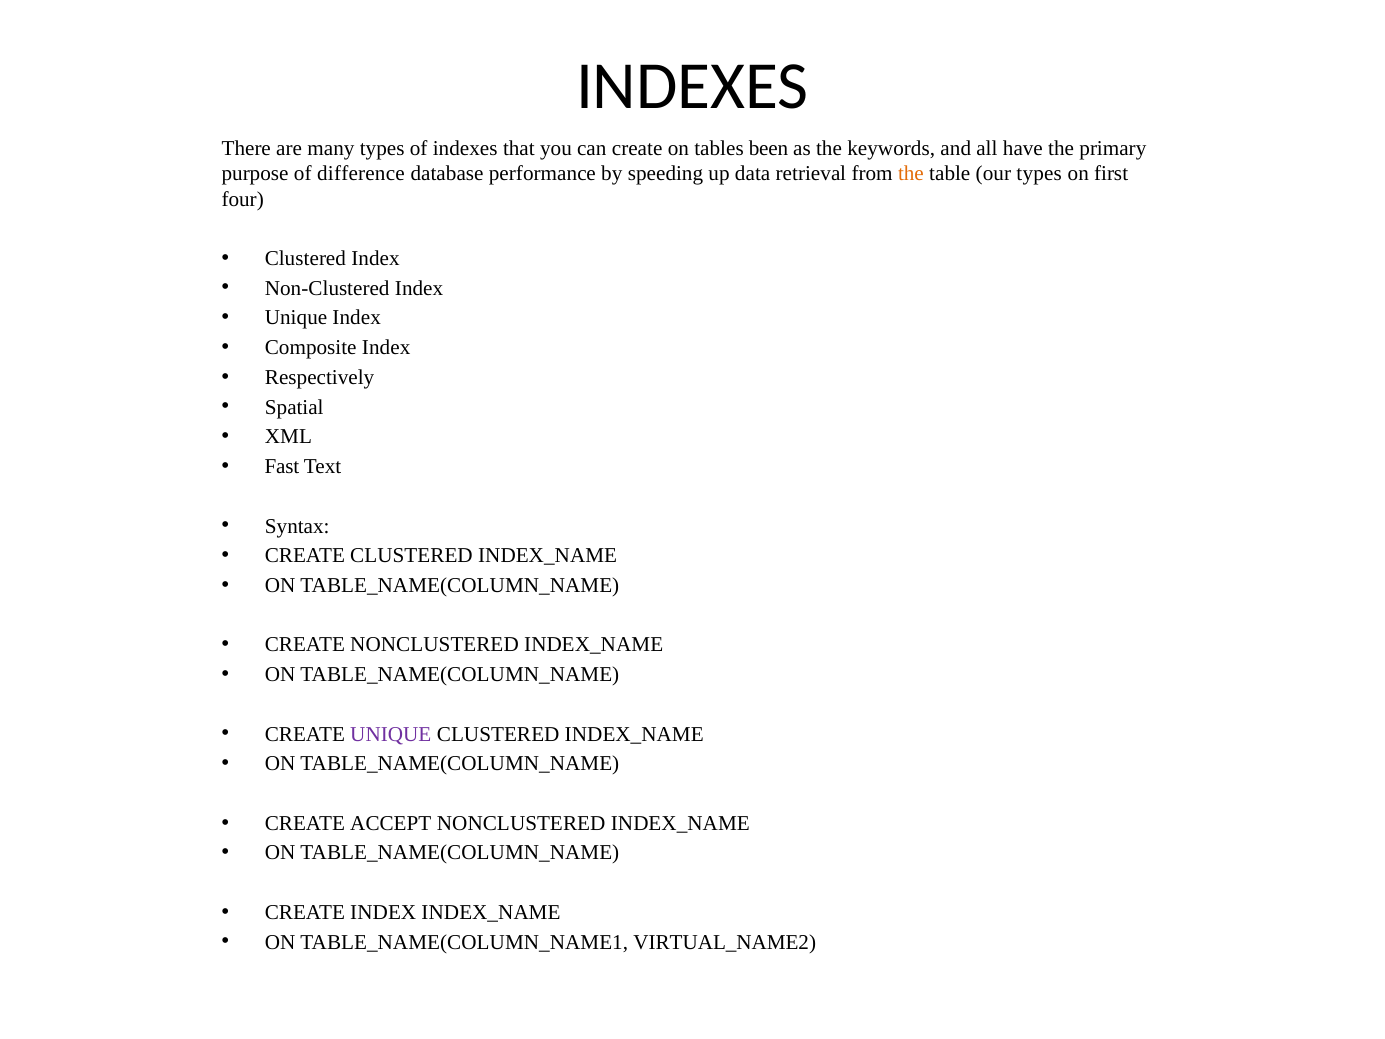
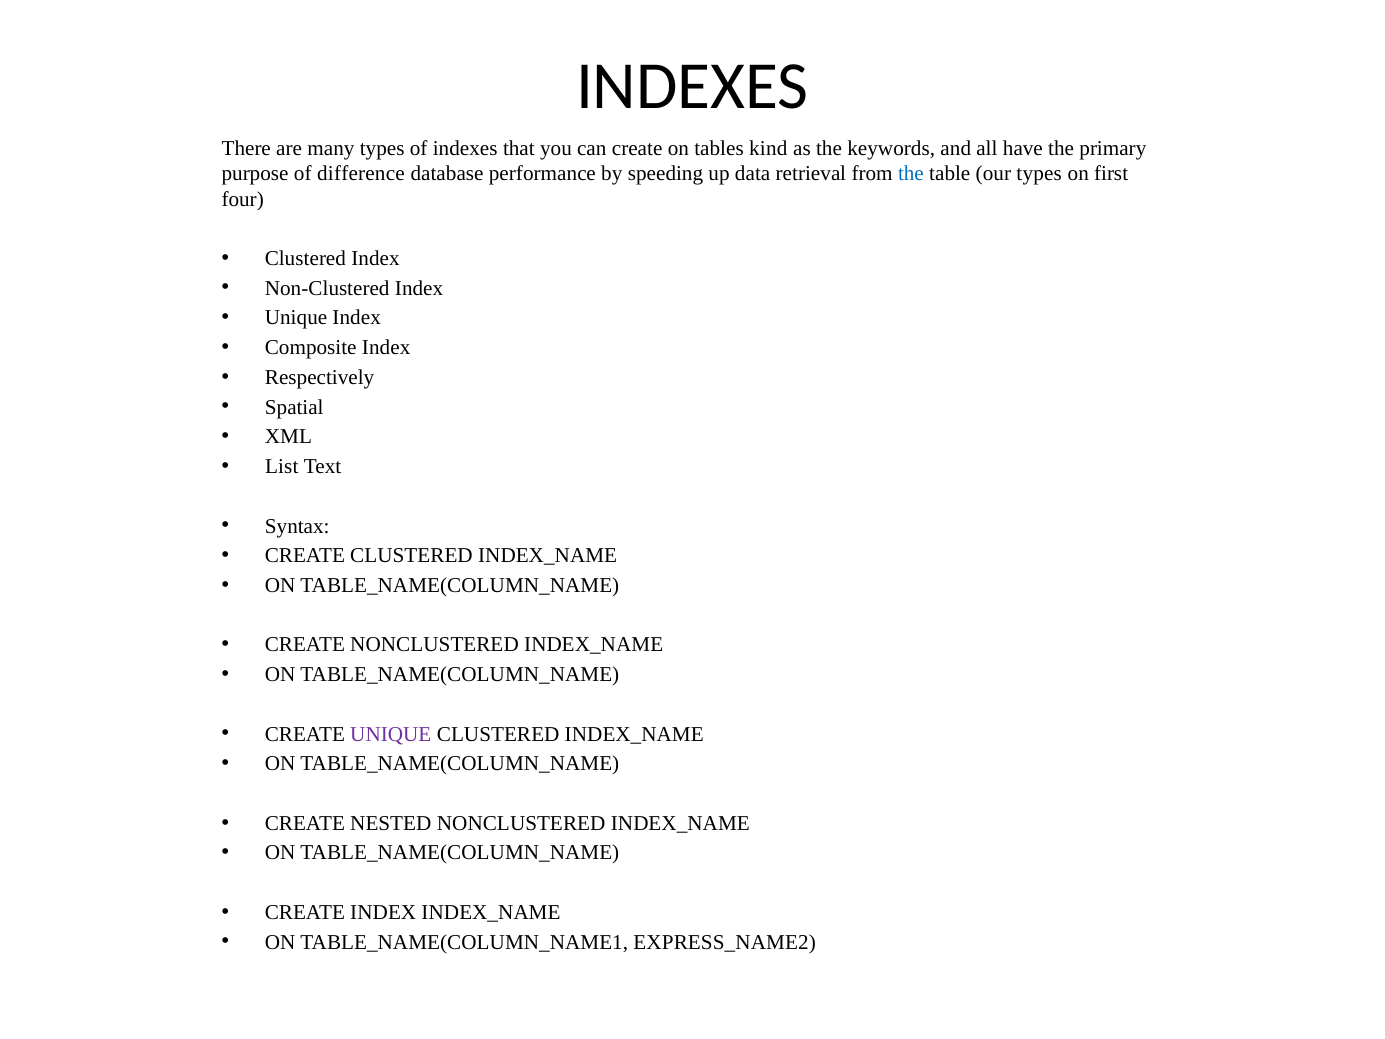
been: been -> kind
the at (911, 174) colour: orange -> blue
Fast: Fast -> List
ACCEPT: ACCEPT -> NESTED
VIRTUAL_NAME2: VIRTUAL_NAME2 -> EXPRESS_NAME2
